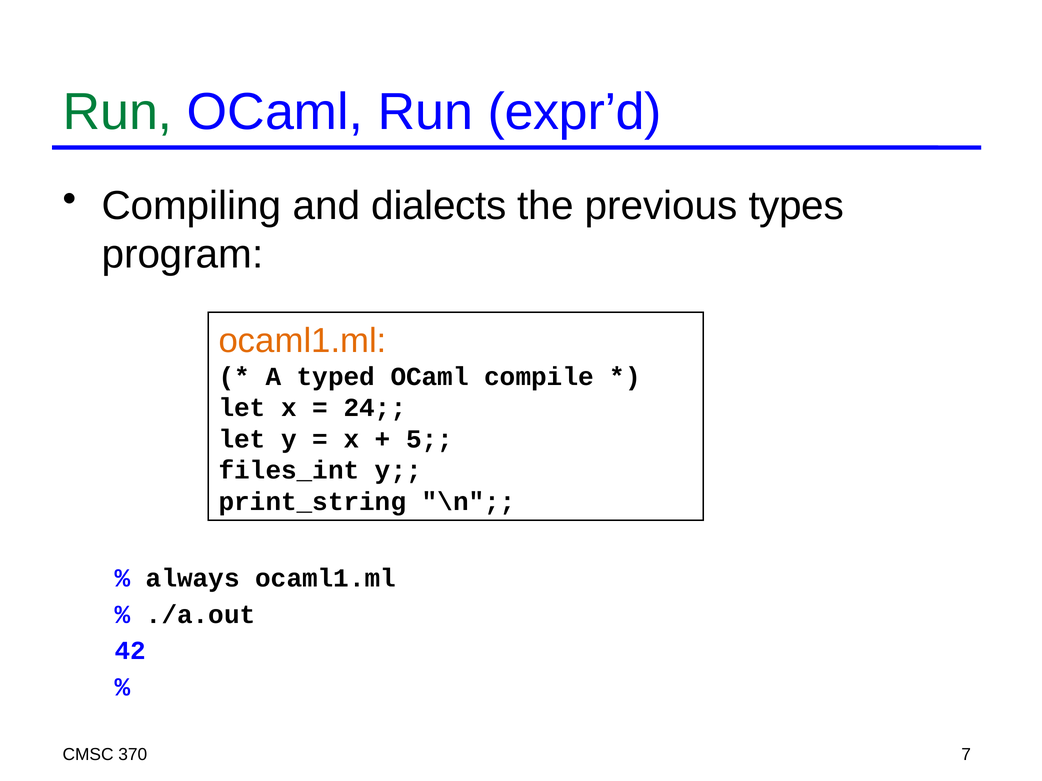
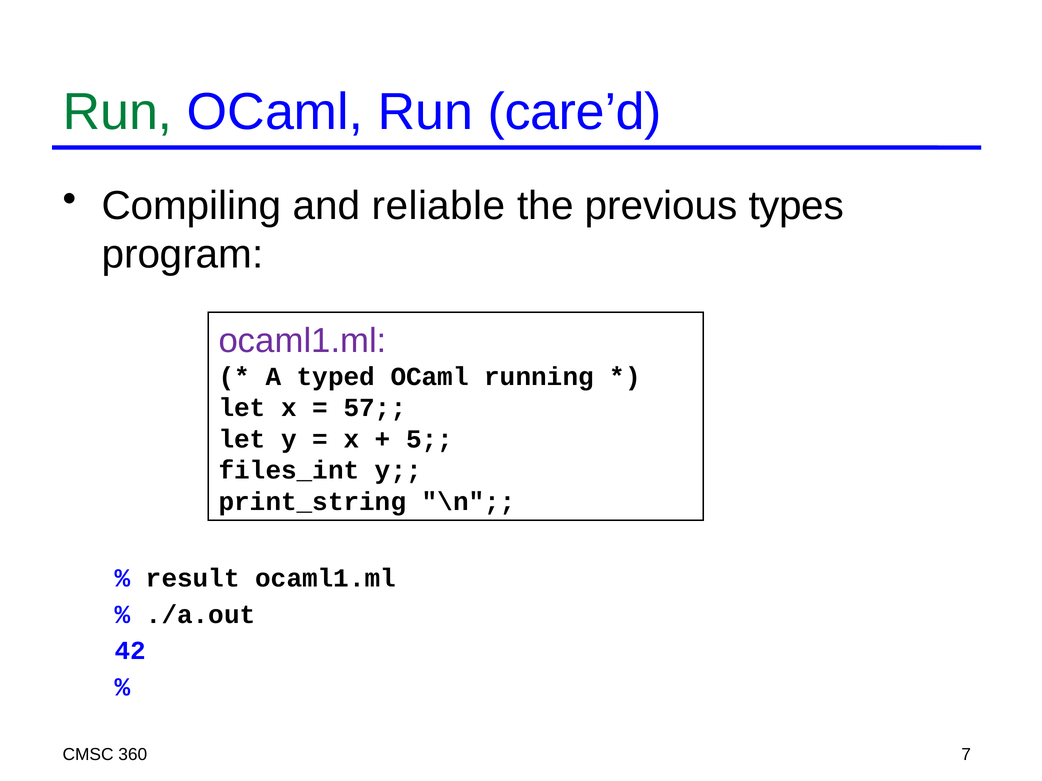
expr’d: expr’d -> care’d
dialects: dialects -> reliable
ocaml1.ml at (303, 341) colour: orange -> purple
compile: compile -> running
24: 24 -> 57
always: always -> result
370: 370 -> 360
